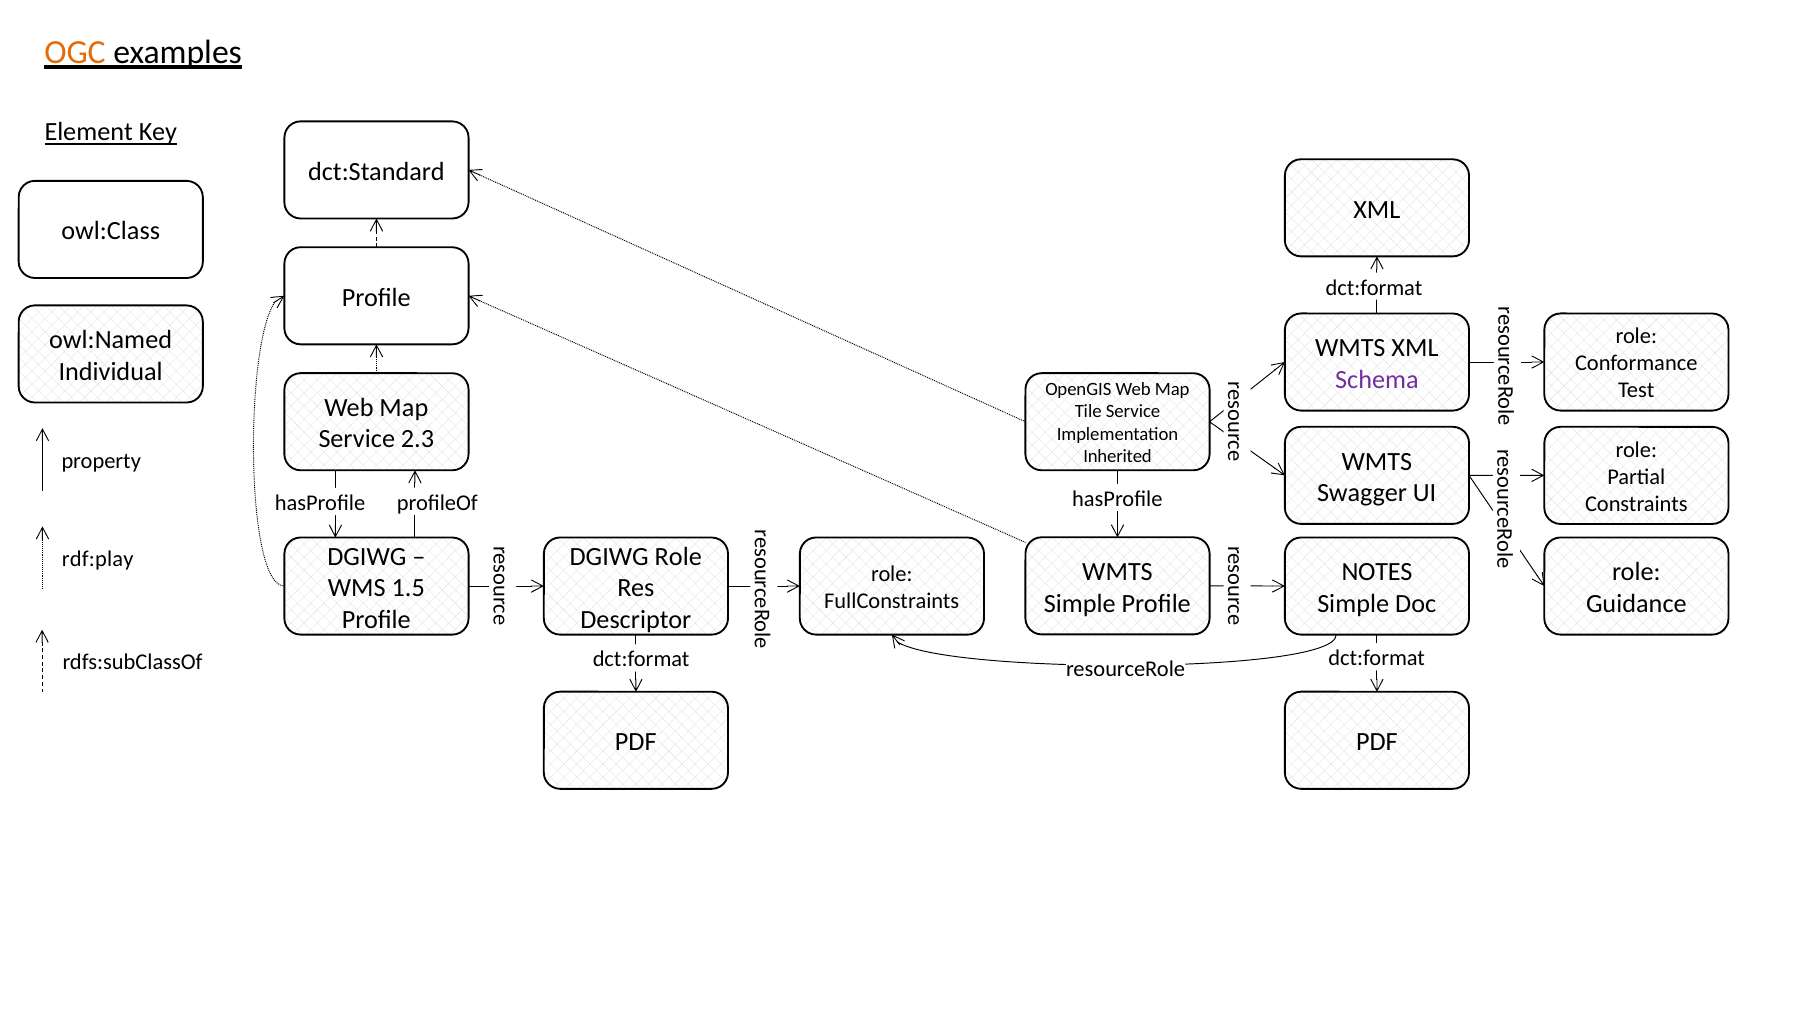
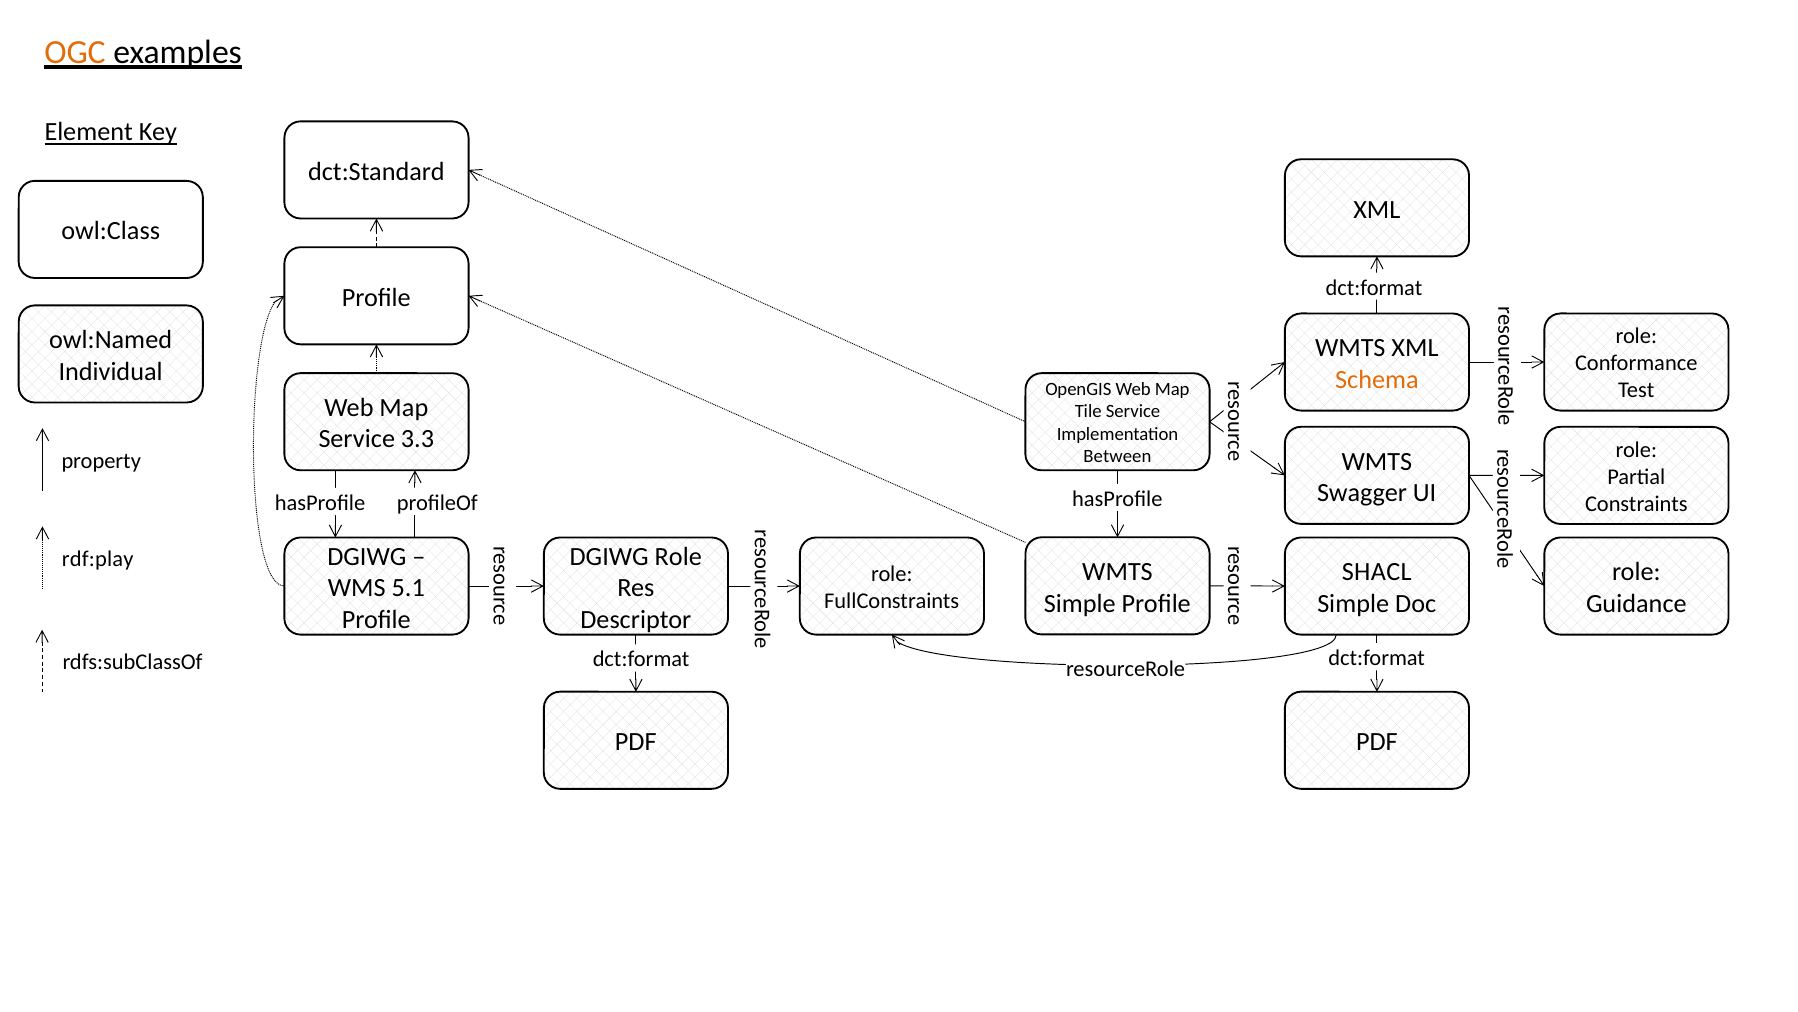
Schema colour: purple -> orange
2.3: 2.3 -> 3.3
Inherited: Inherited -> Between
NOTES: NOTES -> SHACL
1.5: 1.5 -> 5.1
